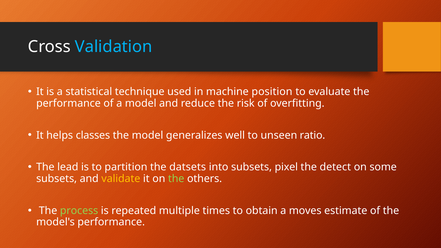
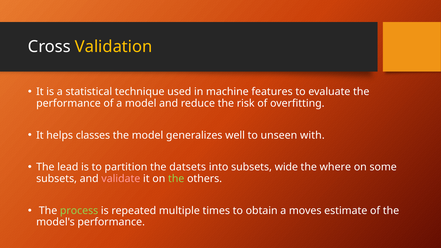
Validation colour: light blue -> yellow
position: position -> features
ratio: ratio -> with
pixel: pixel -> wide
detect: detect -> where
validate colour: yellow -> pink
